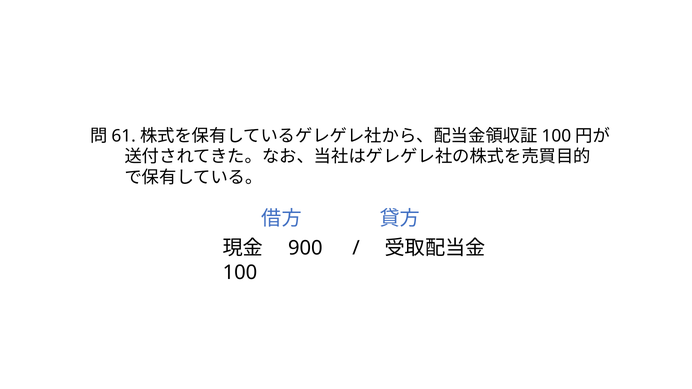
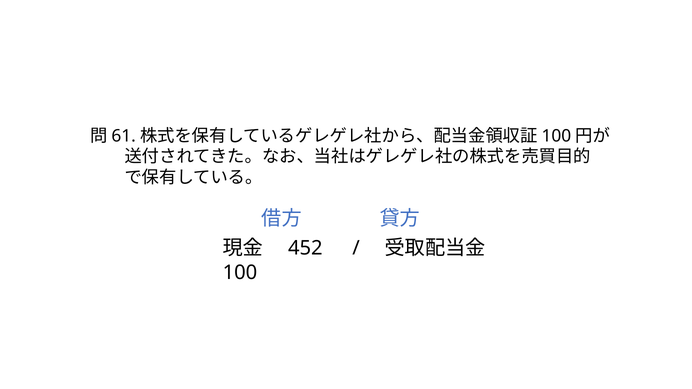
900: 900 -> 452
